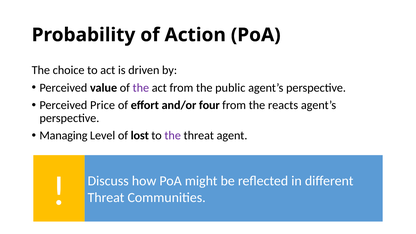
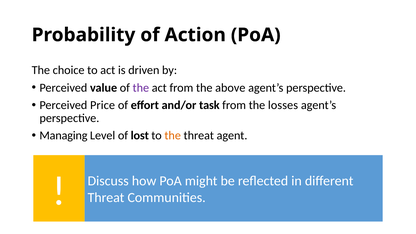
public: public -> above
four: four -> task
reacts: reacts -> losses
the at (173, 136) colour: purple -> orange
